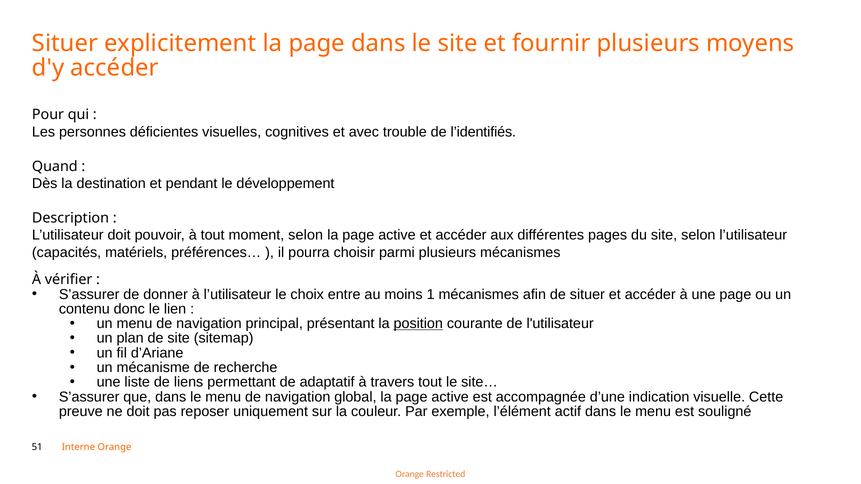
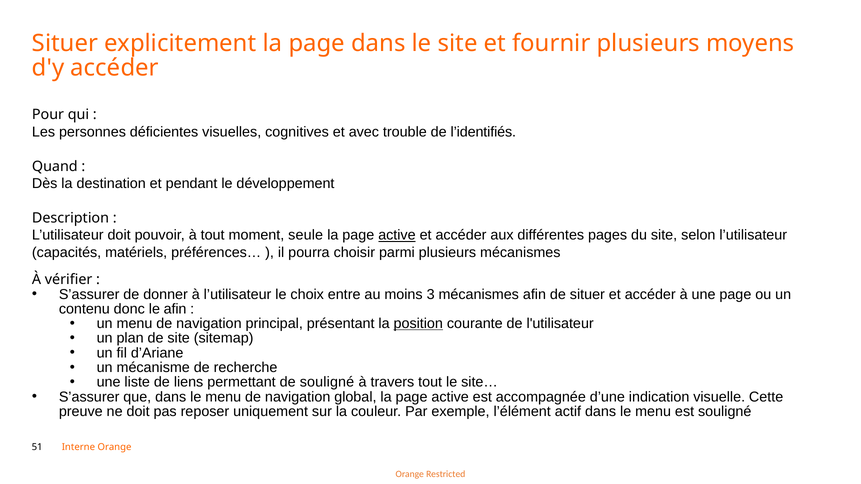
moment selon: selon -> seule
active at (397, 235) underline: none -> present
1: 1 -> 3
le lien: lien -> afin
de adaptatif: adaptatif -> souligné
